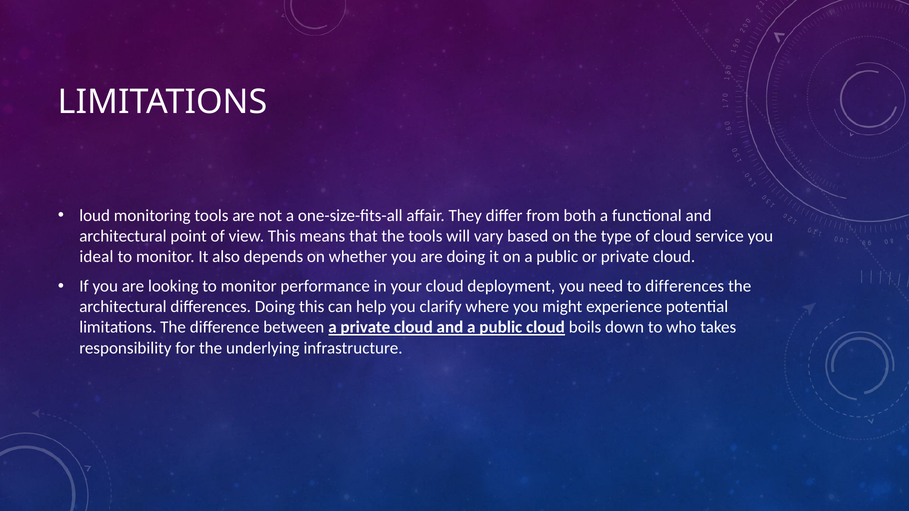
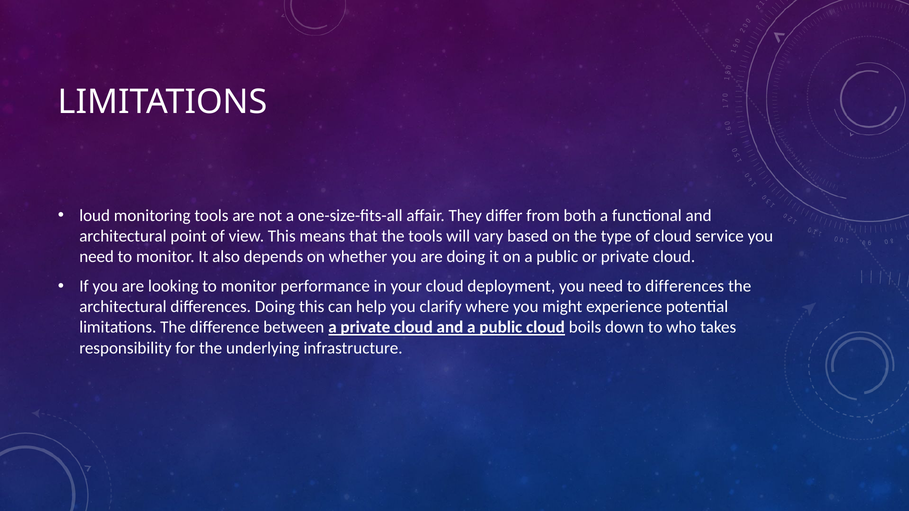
ideal at (96, 257): ideal -> need
